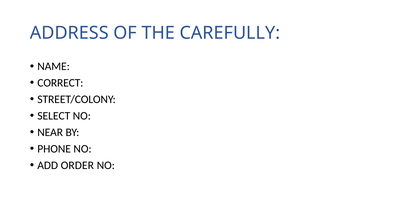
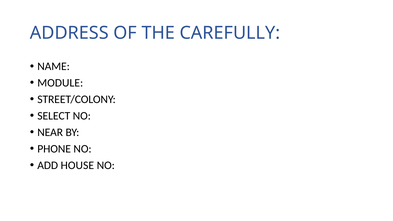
CORRECT: CORRECT -> MODULE
ORDER: ORDER -> HOUSE
